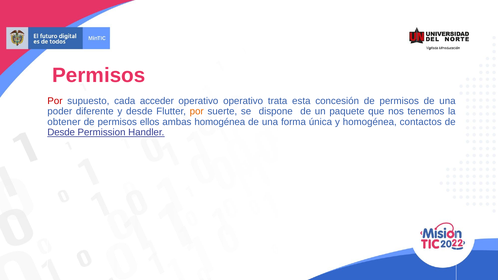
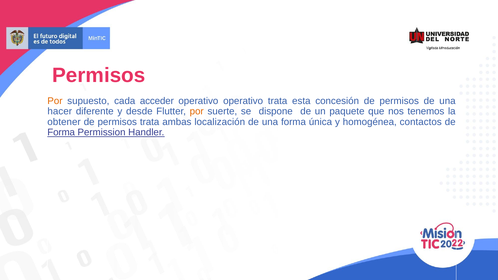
Por at (55, 101) colour: red -> orange
poder: poder -> hacer
permisos ellos: ellos -> trata
ambas homogénea: homogénea -> localización
Desde at (61, 132): Desde -> Forma
